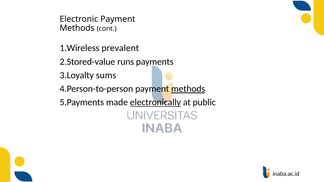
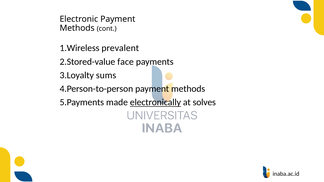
runs: runs -> face
methods at (188, 89) underline: present -> none
public: public -> solves
